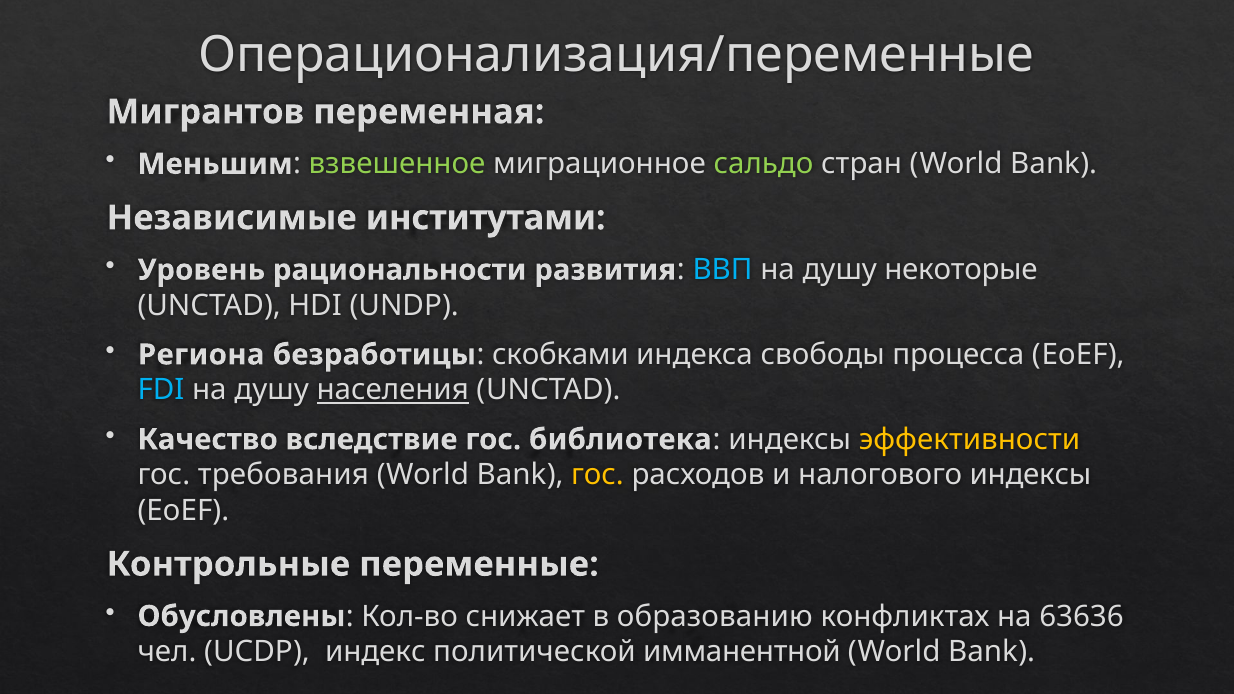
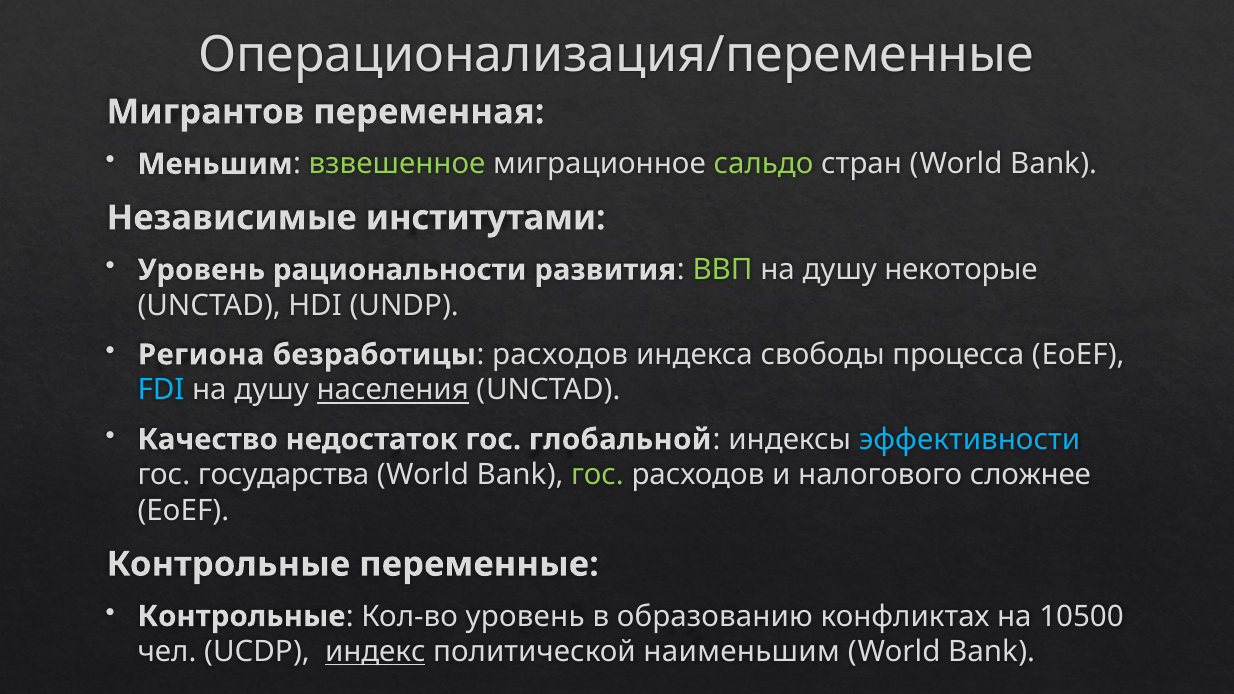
ВВП colour: light blue -> light green
скобками at (560, 355): скобками -> расходов
вследствие: вследствие -> недостаток
библиотека: библиотека -> глобальной
эффективности colour: yellow -> light blue
требования: требования -> государства
гос at (598, 475) colour: yellow -> light green
налогового индексы: индексы -> сложнее
Обусловлены at (242, 616): Обусловлены -> Контрольные
Кол-во снижает: снижает -> уровень
63636: 63636 -> 10500
индекс underline: none -> present
имманентной: имманентной -> наименьшим
